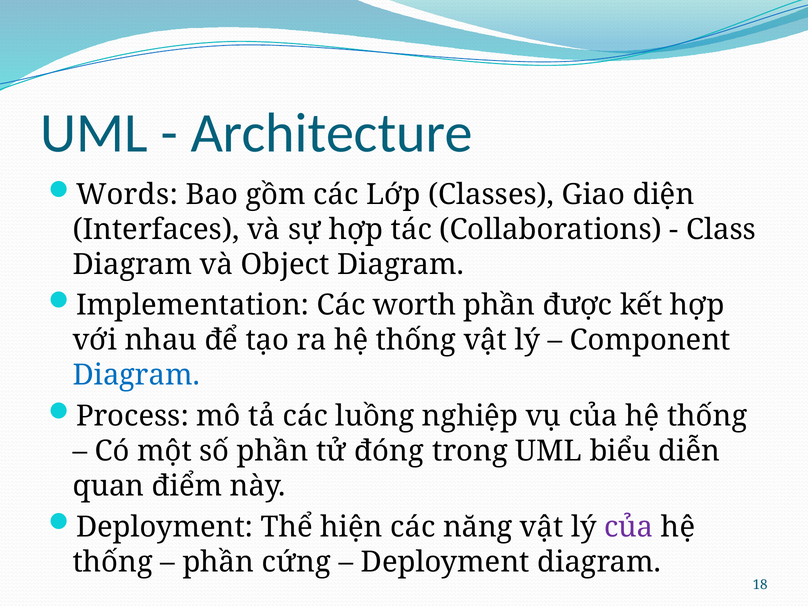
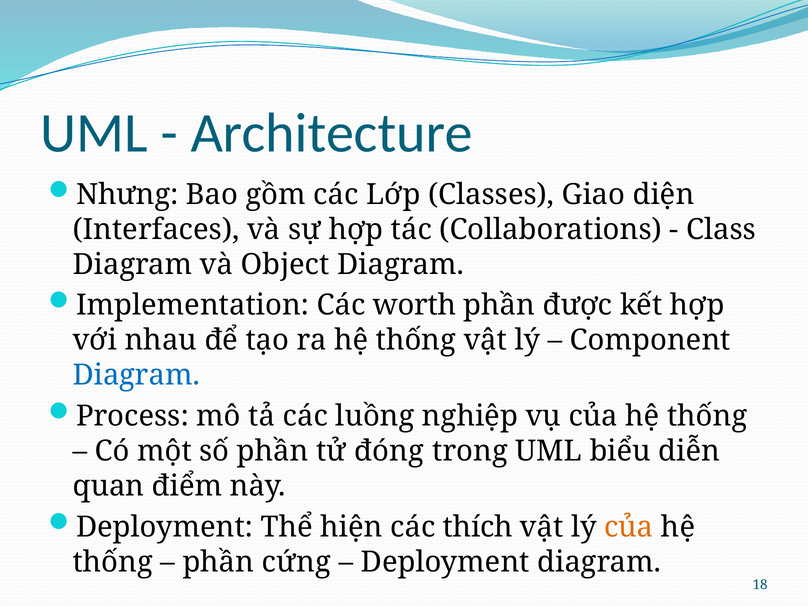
Words: Words -> Nhưng
năng: năng -> thích
của at (629, 527) colour: purple -> orange
